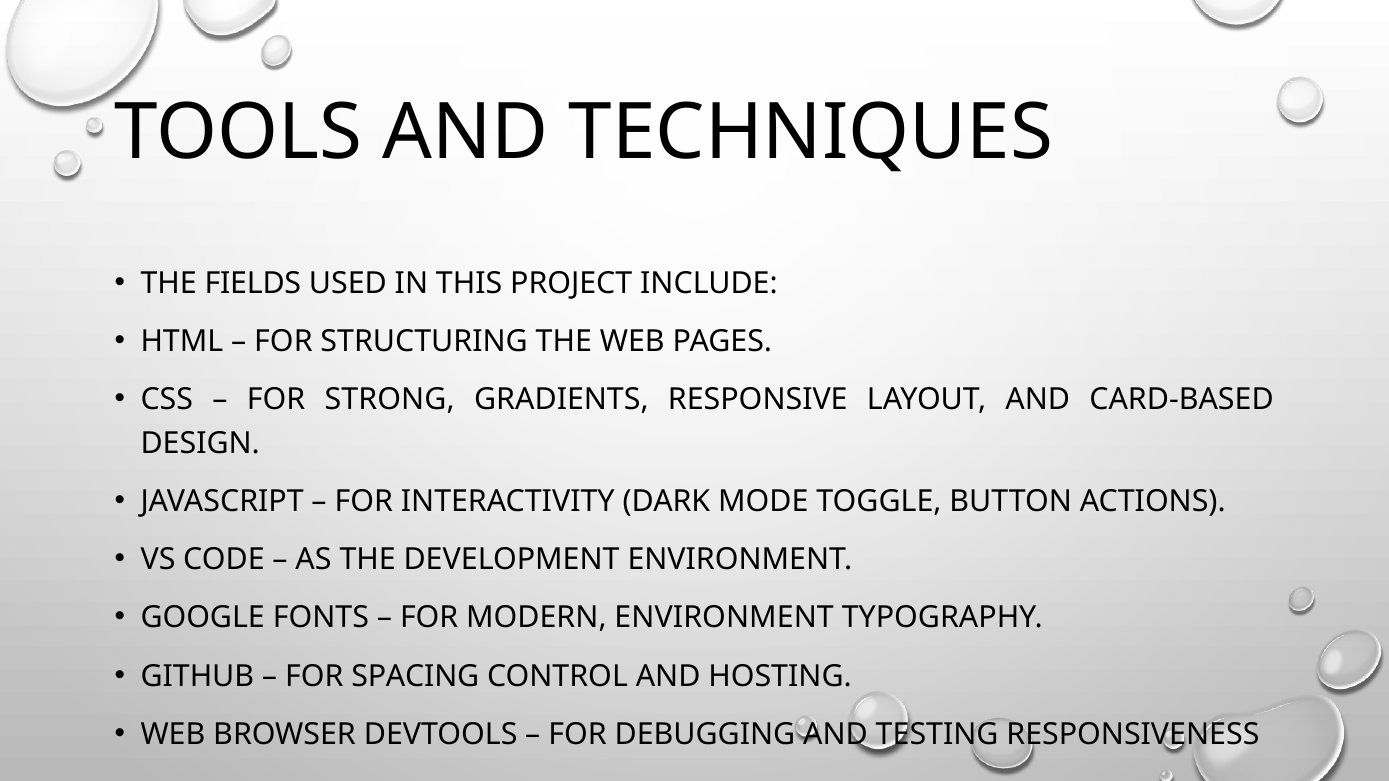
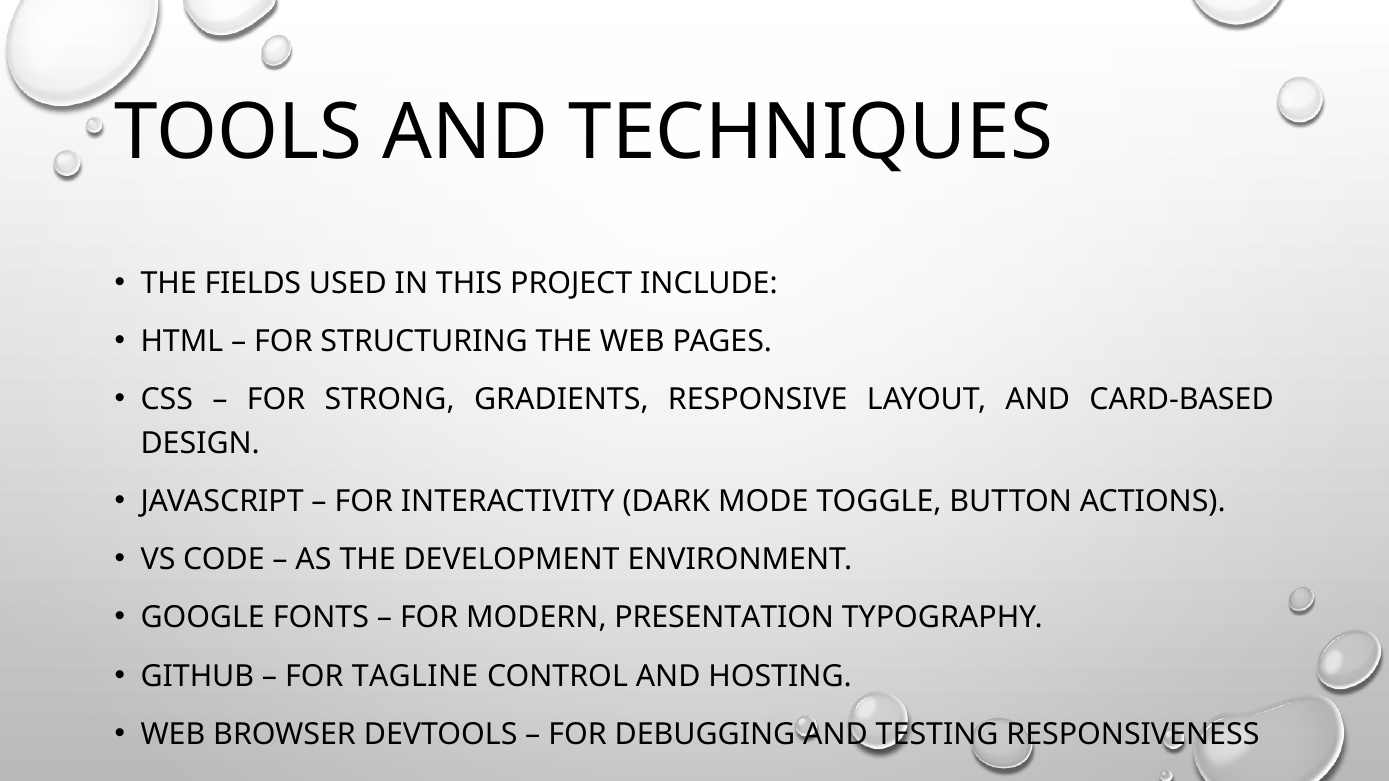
MODERN ENVIRONMENT: ENVIRONMENT -> PRESENTATION
SPACING: SPACING -> TAGLINE
